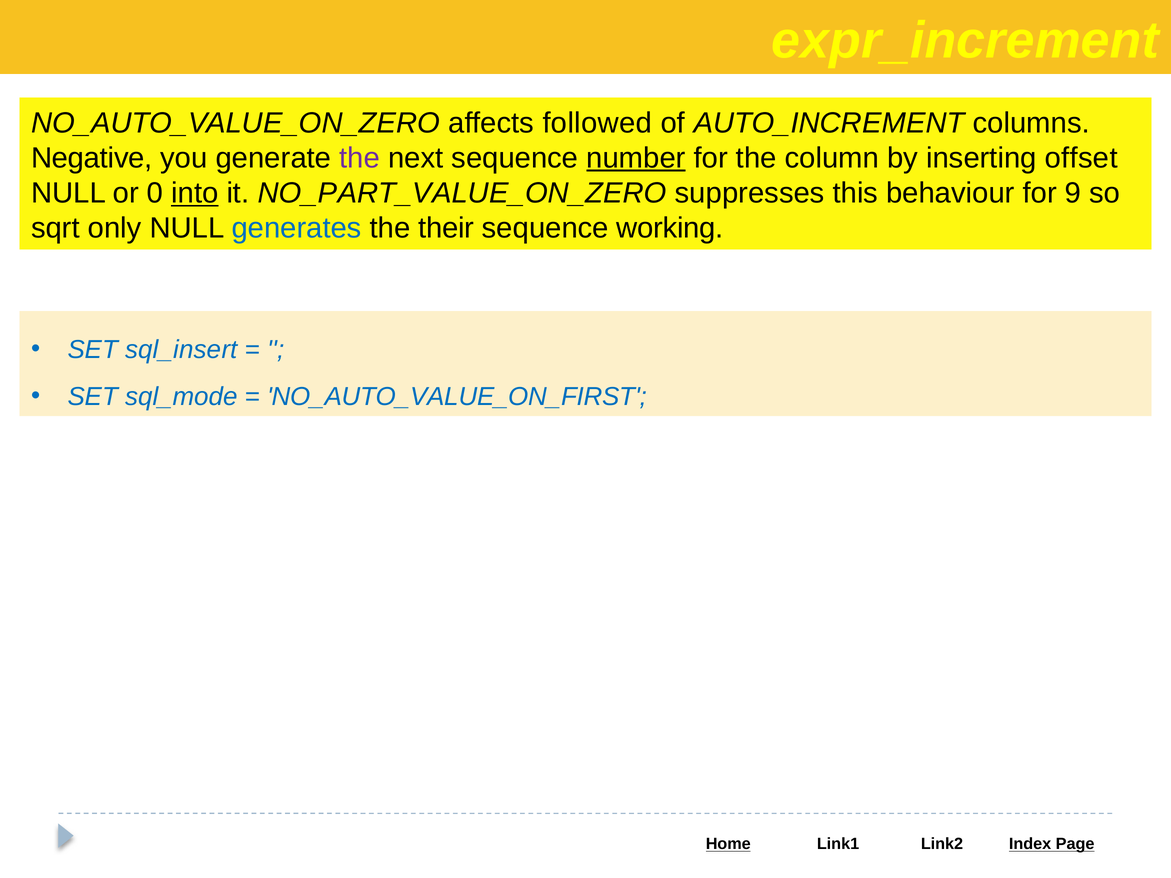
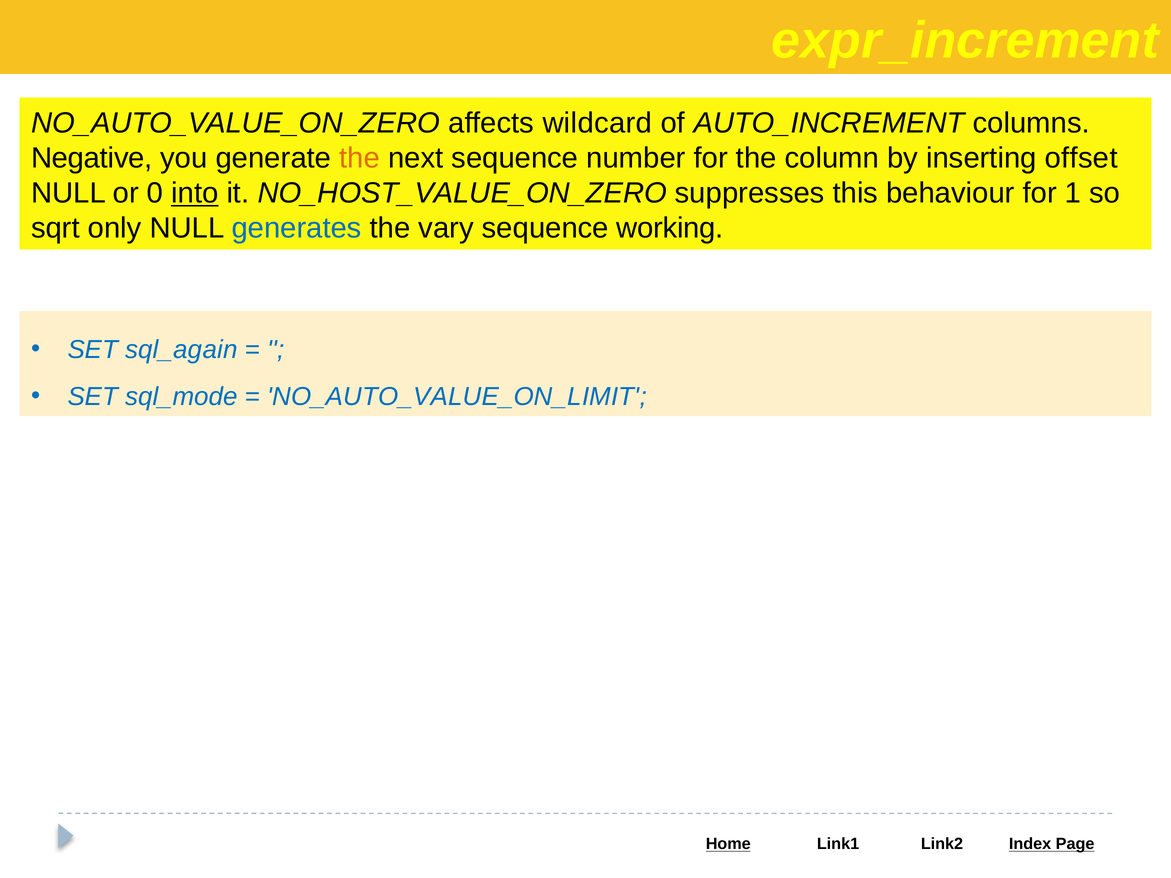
followed: followed -> wildcard
the at (360, 158) colour: purple -> orange
number underline: present -> none
NO_PART_VALUE_ON_ZERO: NO_PART_VALUE_ON_ZERO -> NO_HOST_VALUE_ON_ZERO
9: 9 -> 1
their: their -> vary
sql_insert: sql_insert -> sql_again
NO_AUTO_VALUE_ON_FIRST: NO_AUTO_VALUE_ON_FIRST -> NO_AUTO_VALUE_ON_LIMIT
